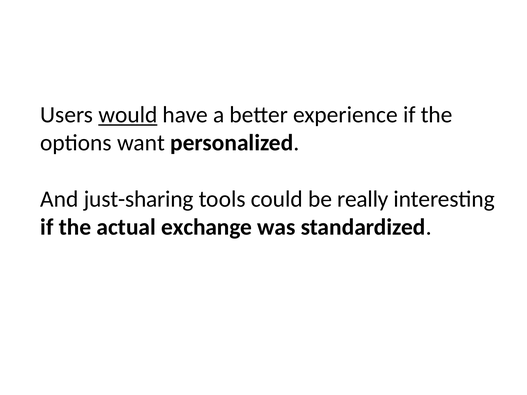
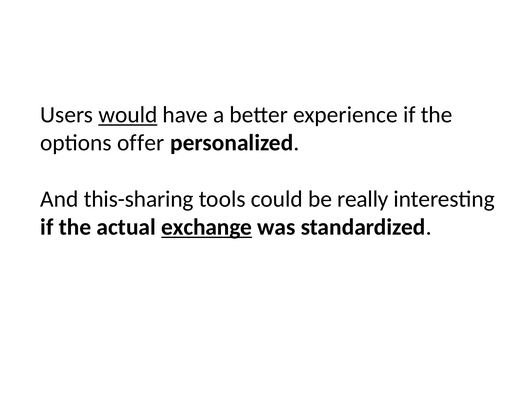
want: want -> offer
just-sharing: just-sharing -> this-sharing
exchange underline: none -> present
